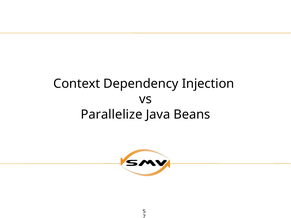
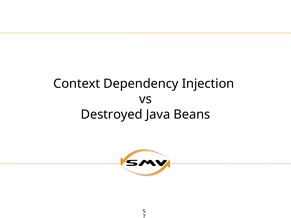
Parallelize: Parallelize -> Destroyed
